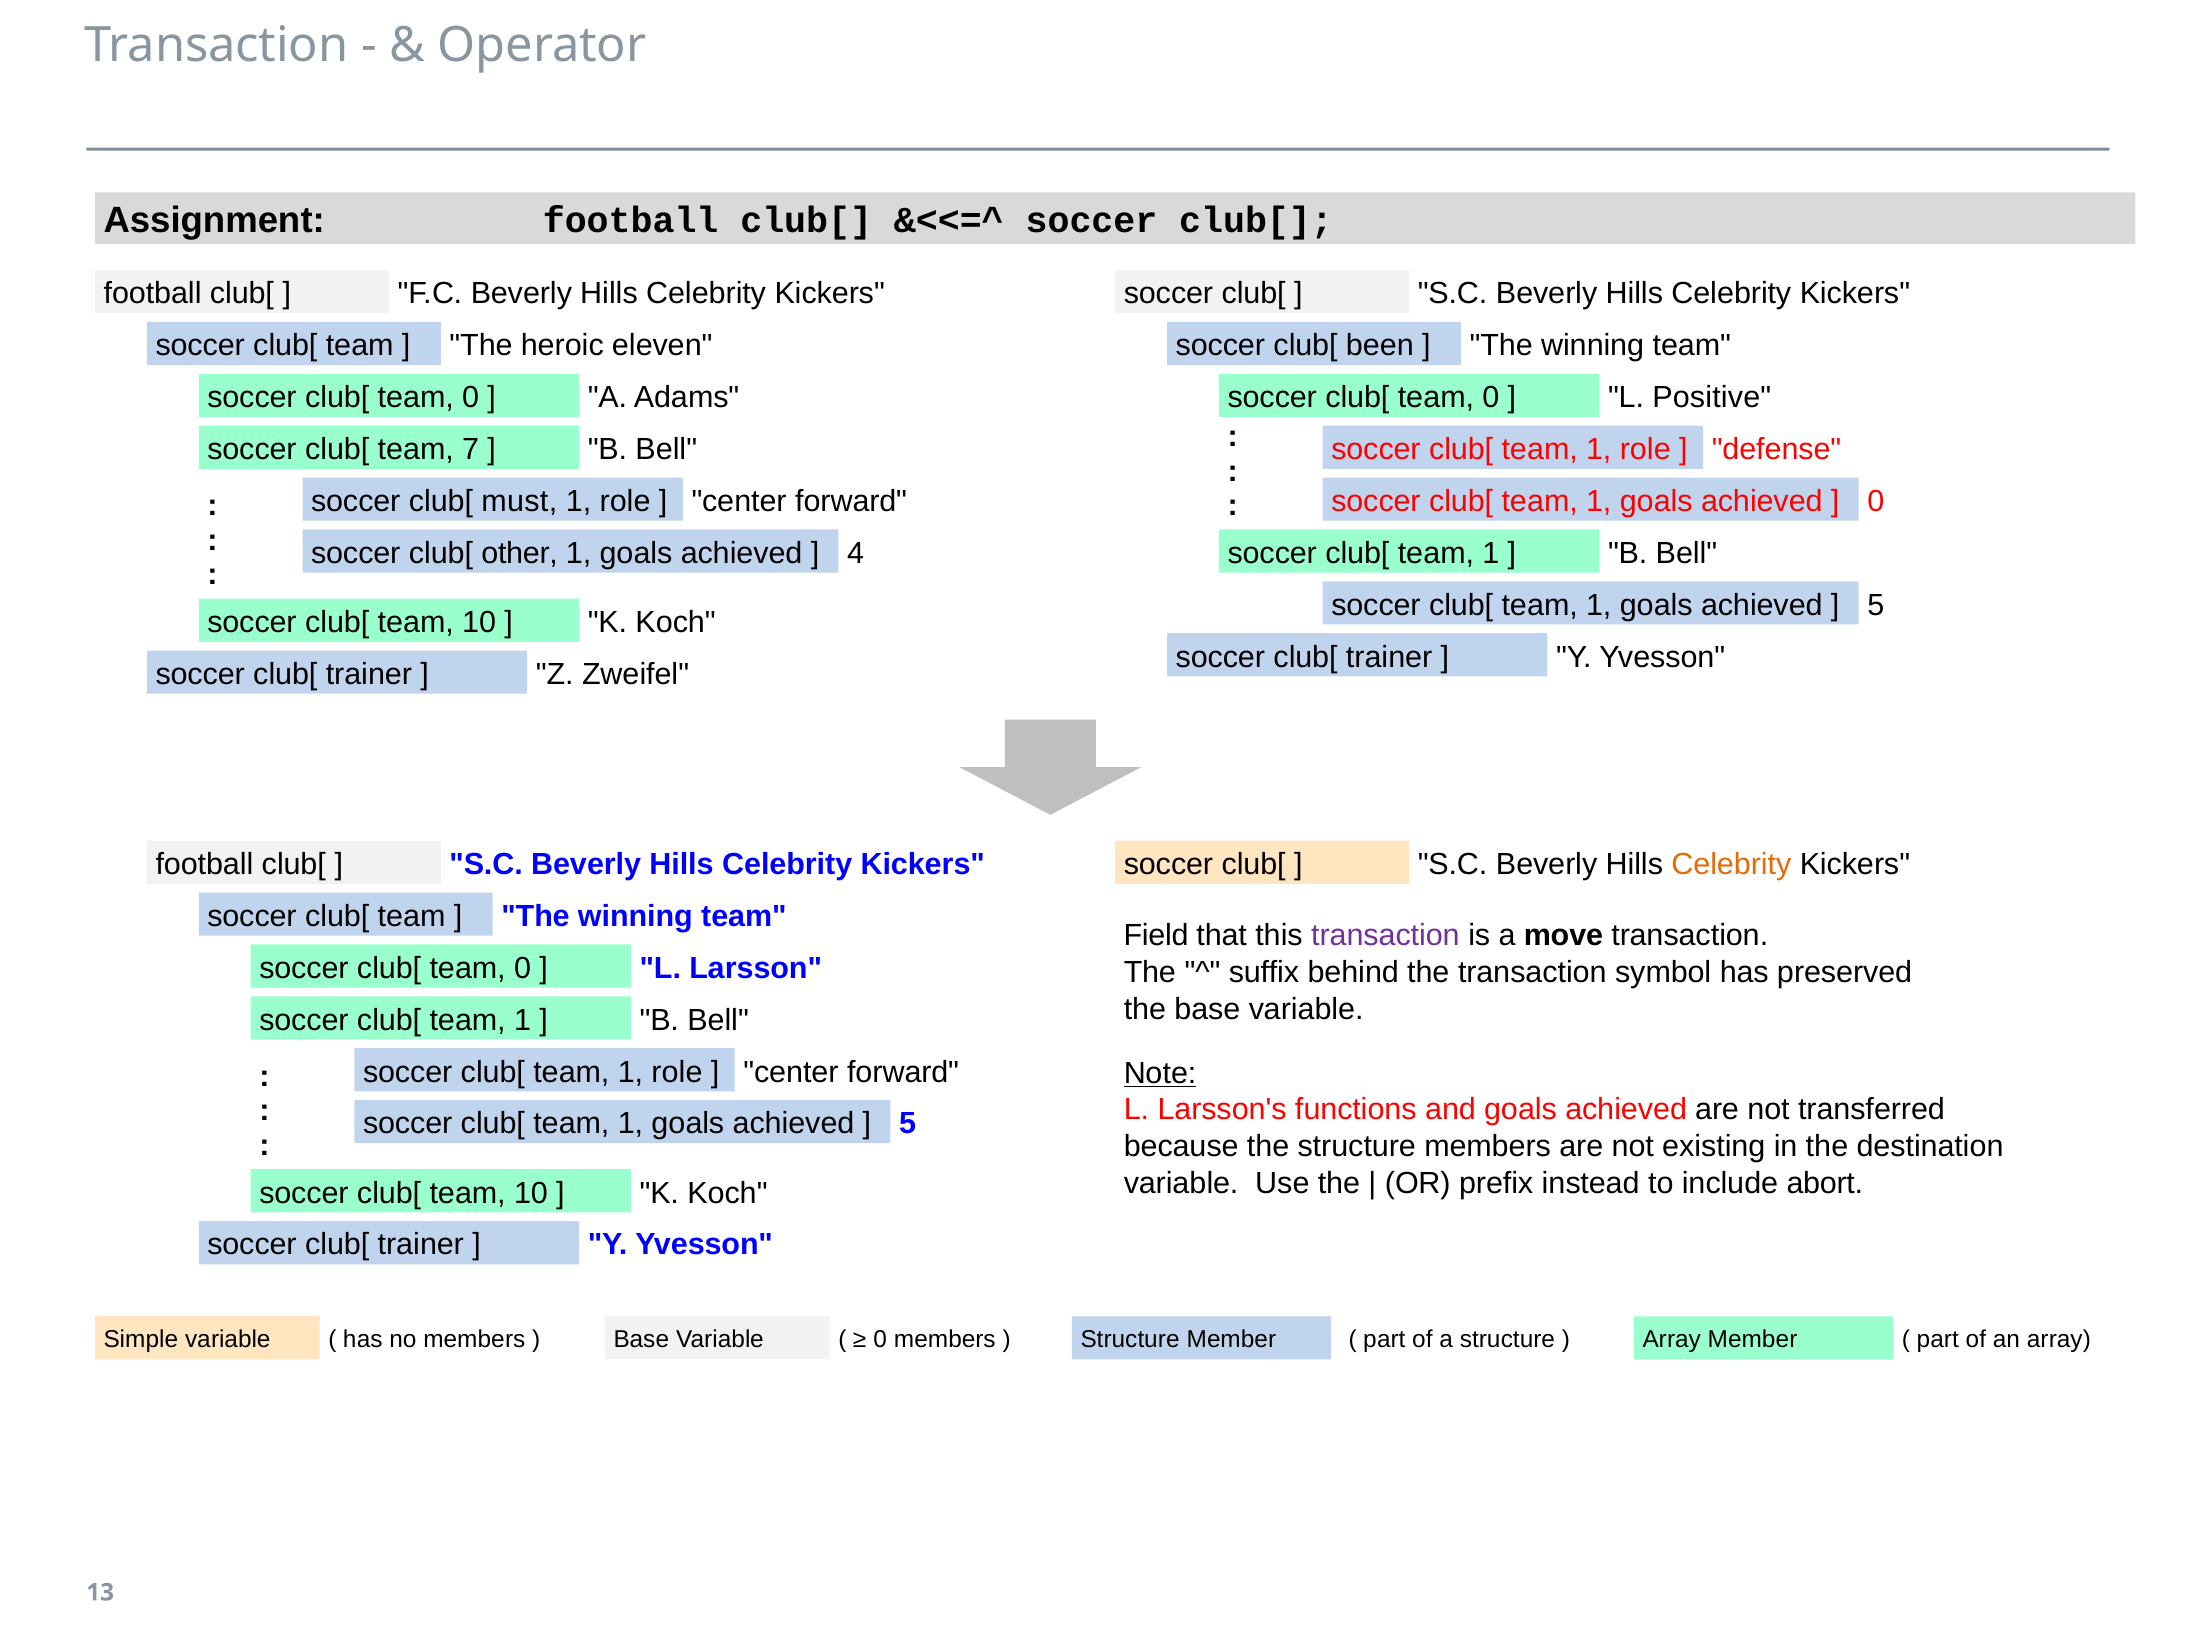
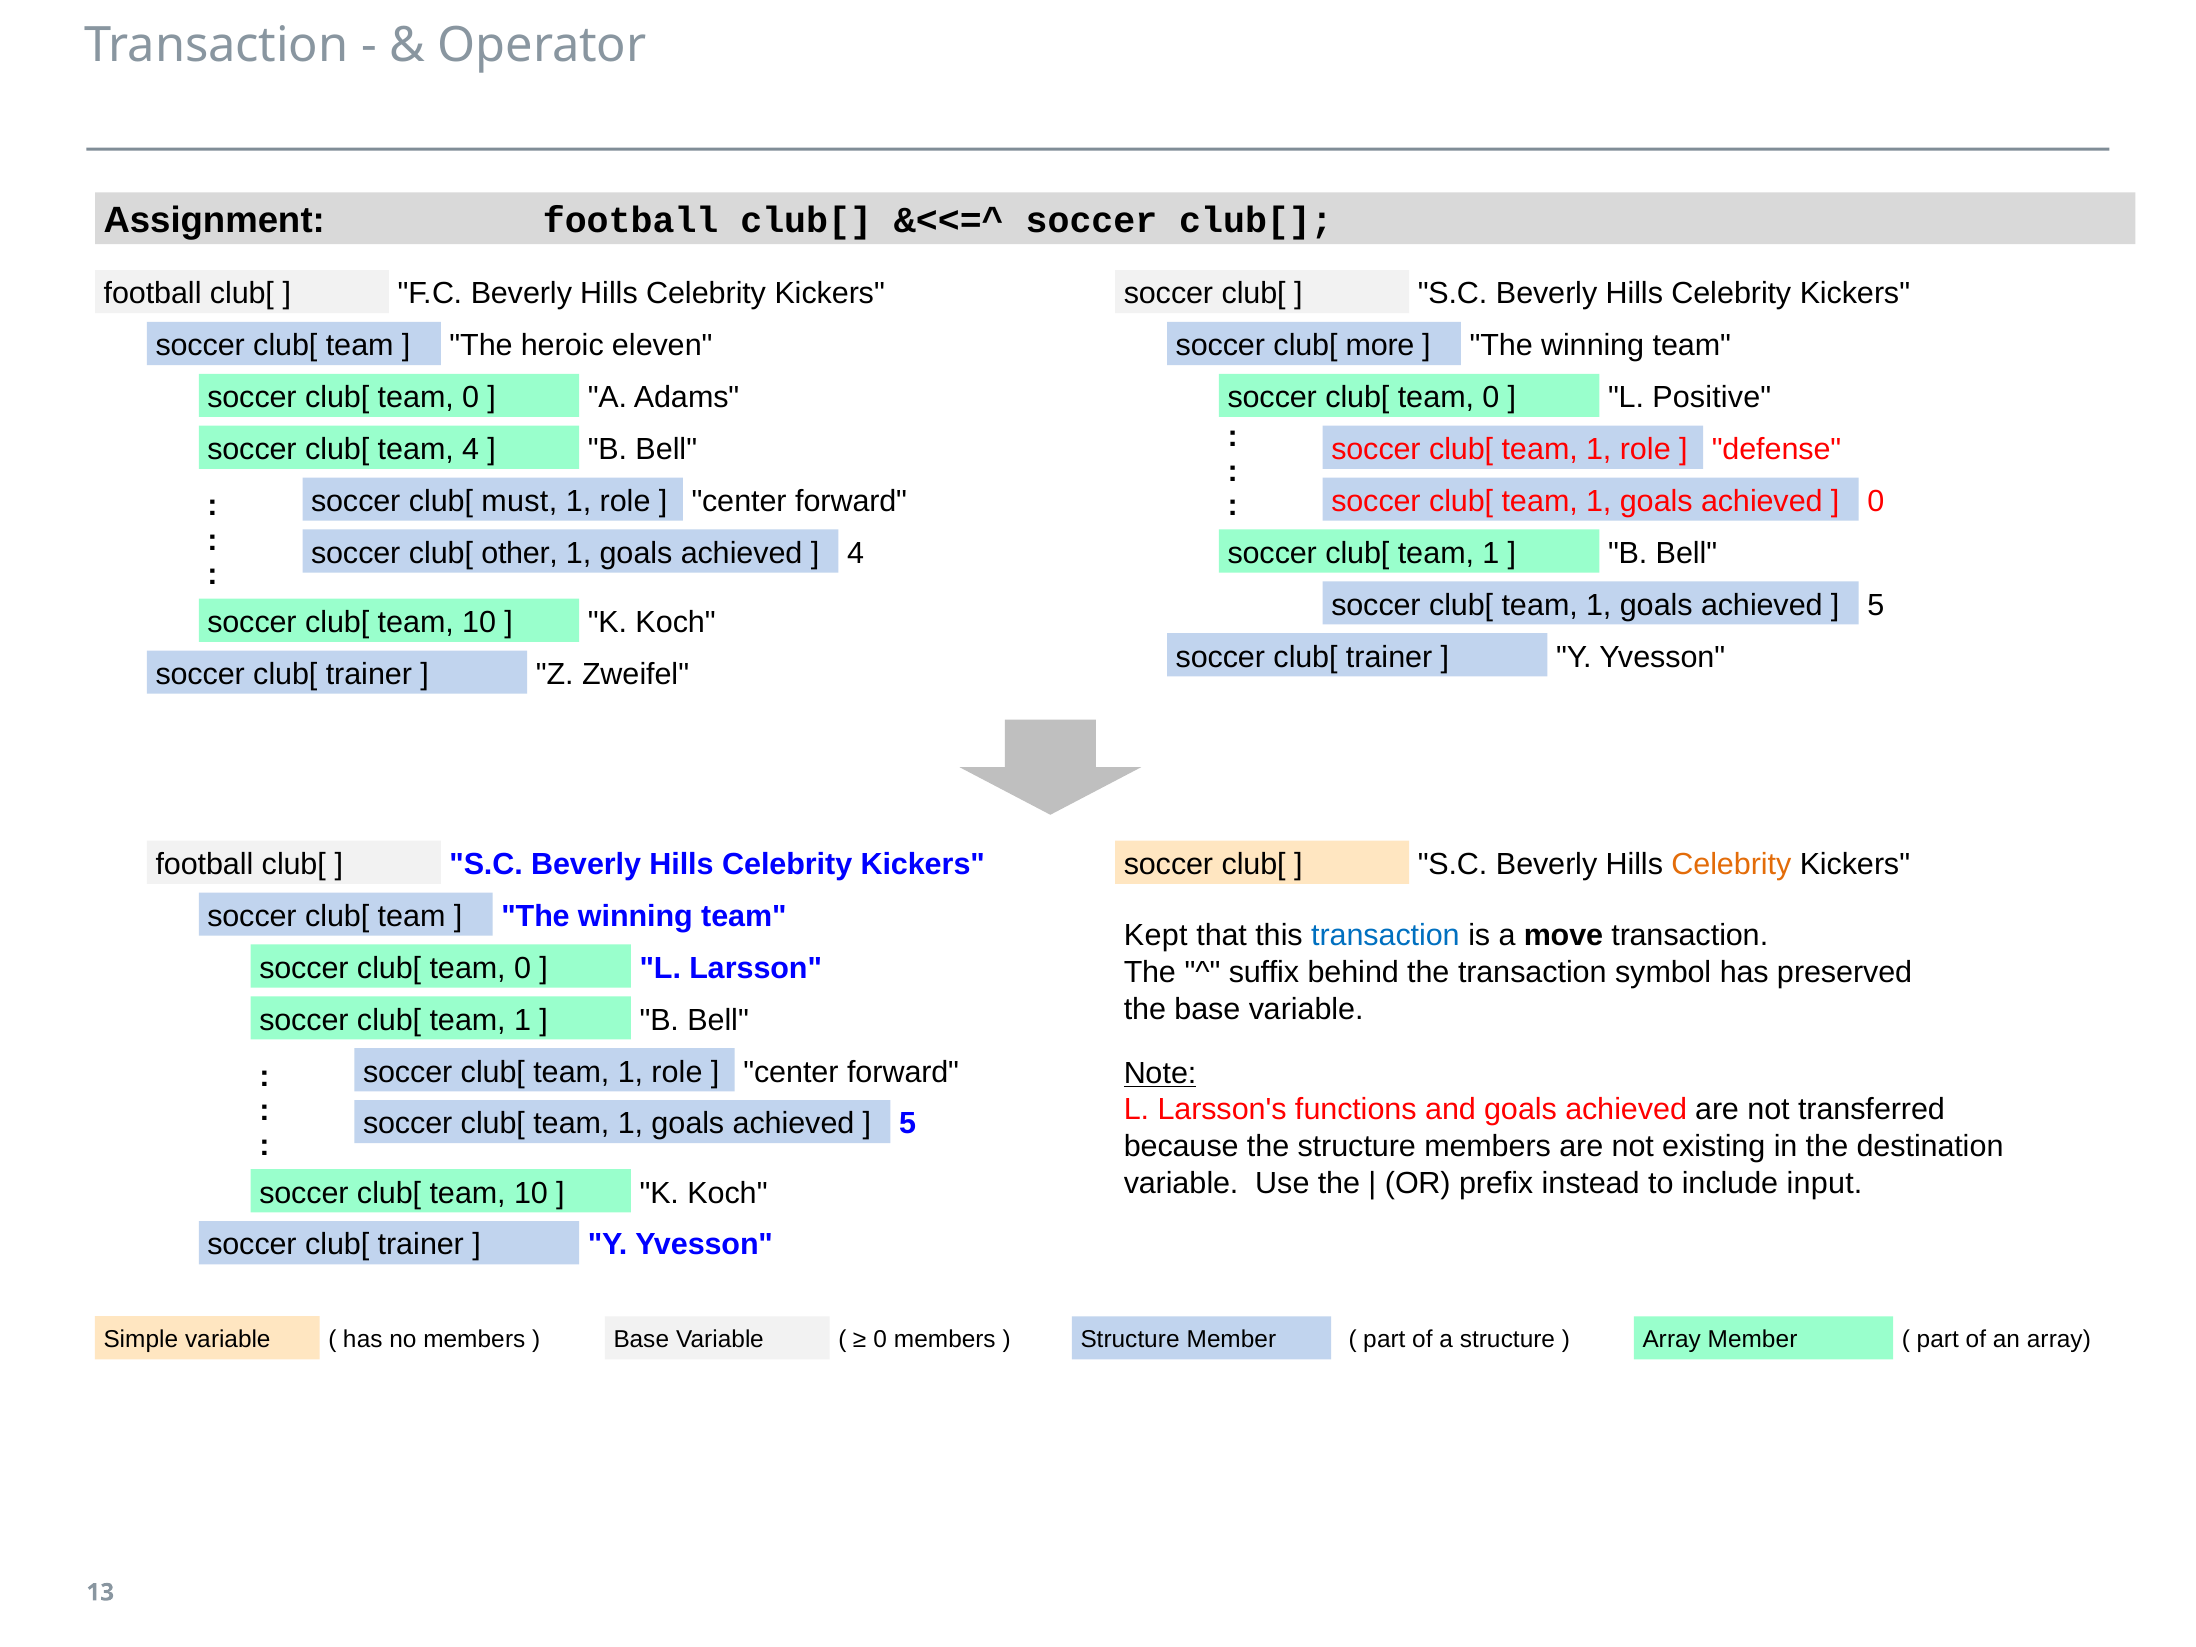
been: been -> more
team 7: 7 -> 4
Field: Field -> Kept
transaction at (1385, 936) colour: purple -> blue
abort: abort -> input
